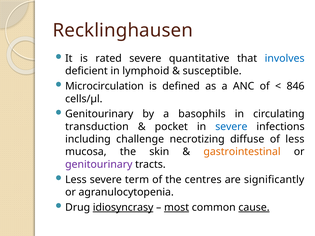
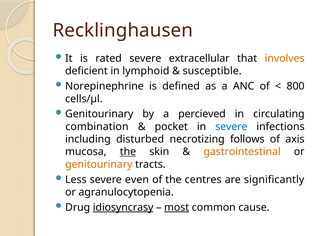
quantitative: quantitative -> extracellular
involves colour: blue -> orange
Microcirculation: Microcirculation -> Norepinephrine
846: 846 -> 800
basophils: basophils -> percieved
transduction: transduction -> combination
challenge: challenge -> disturbed
diffuse: diffuse -> follows
of less: less -> axis
the at (128, 152) underline: none -> present
genitourinary at (99, 165) colour: purple -> orange
term: term -> even
cause underline: present -> none
